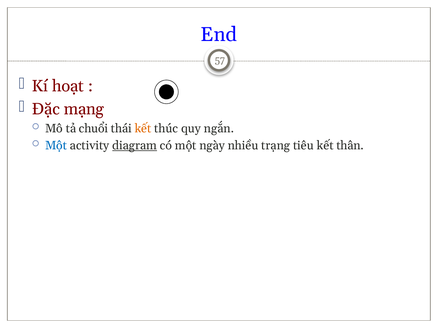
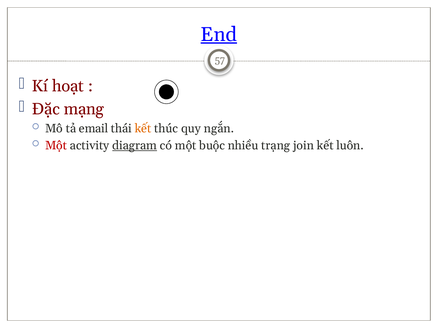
End underline: none -> present
chuổi: chuổi -> email
Một at (56, 146) colour: blue -> red
ngày: ngày -> buộc
tiêu: tiêu -> join
thân: thân -> luôn
